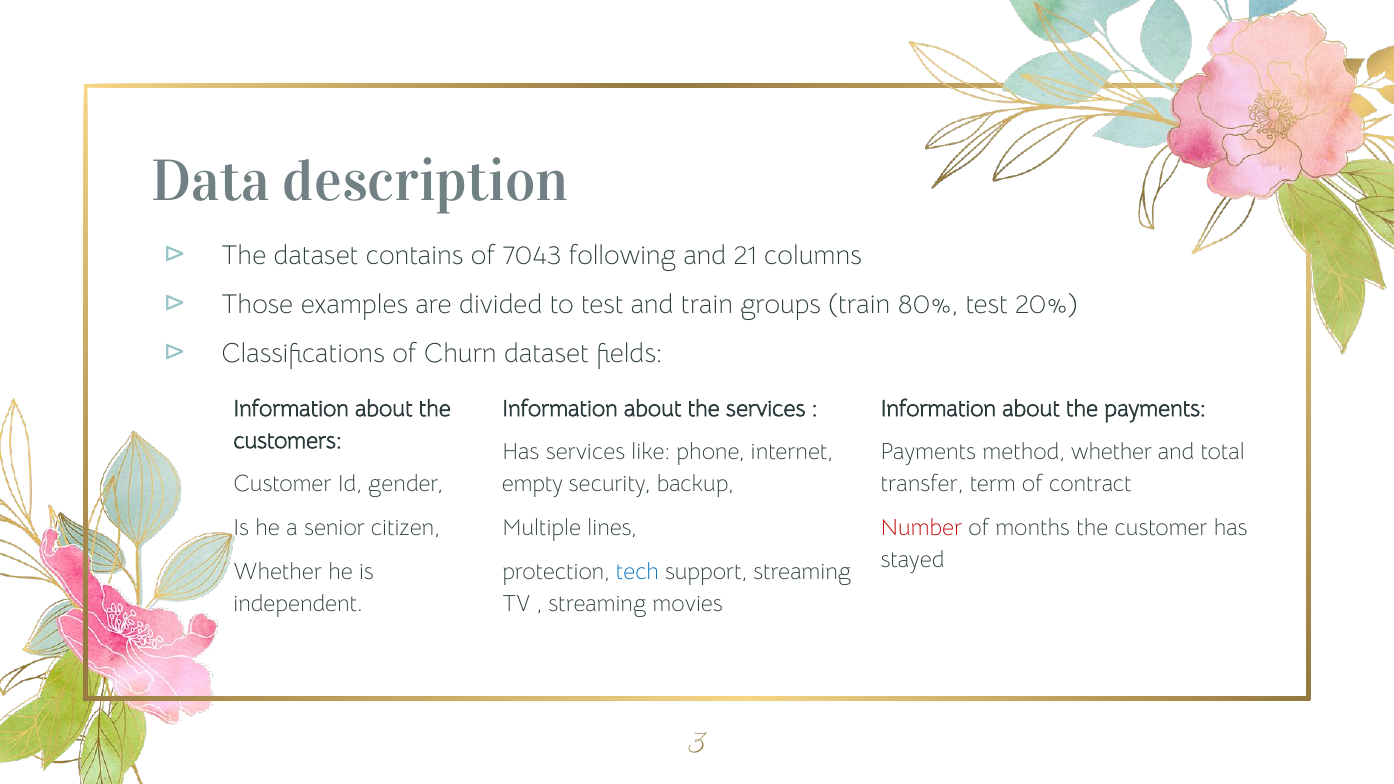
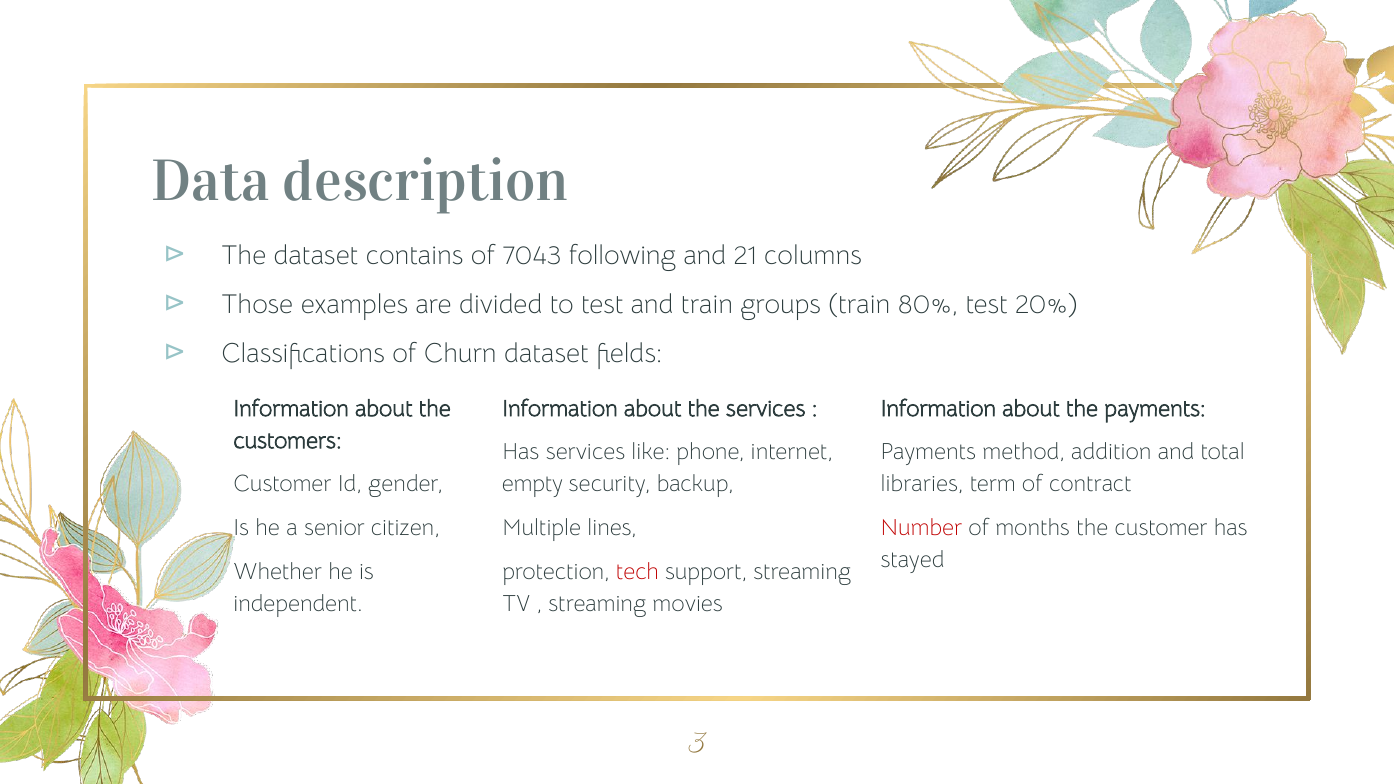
method whether: whether -> addition
transfer: transfer -> libraries
tech colour: blue -> red
